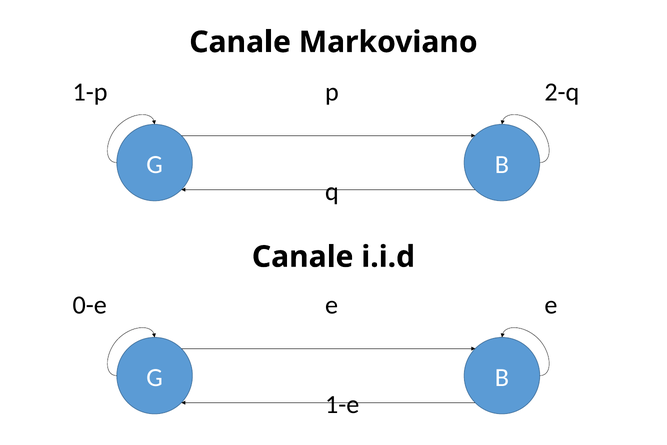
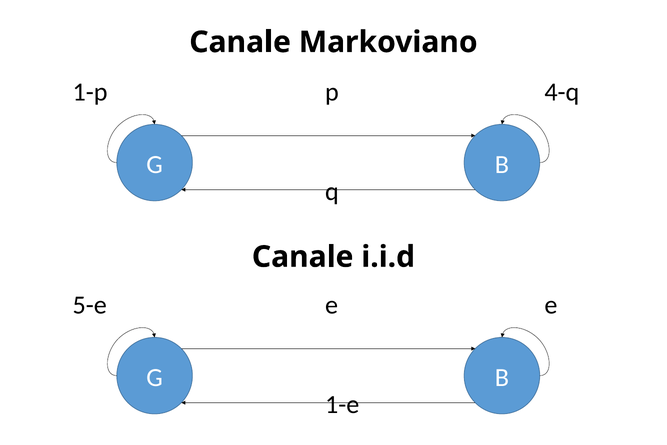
2-q: 2-q -> 4-q
0-e: 0-e -> 5-e
